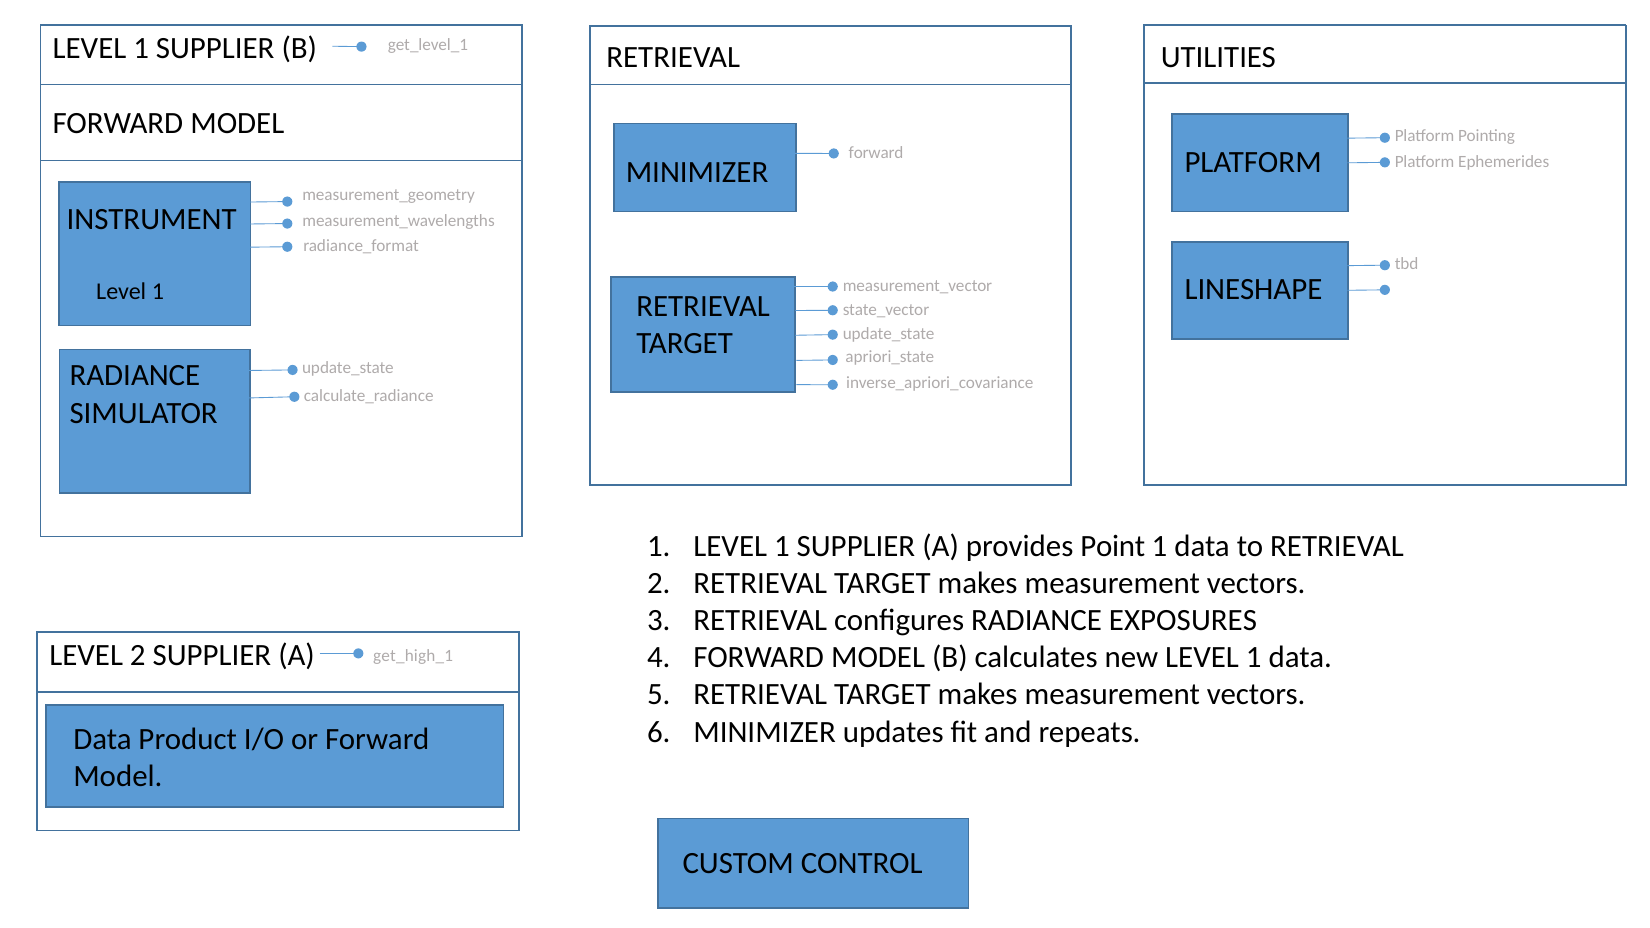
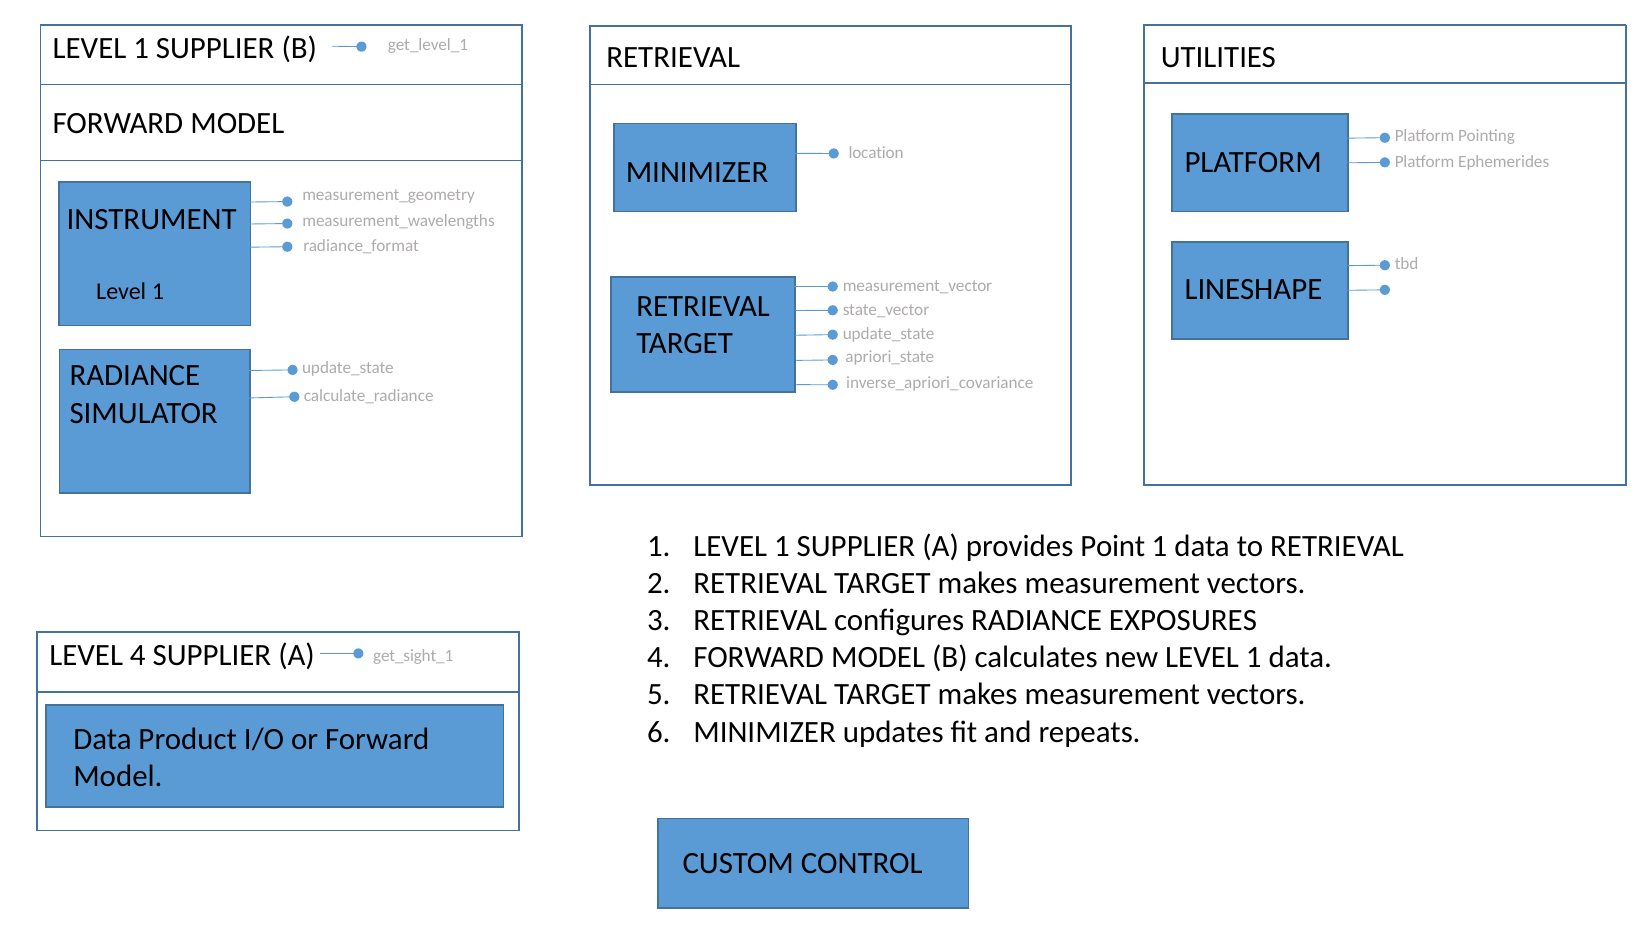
forward at (876, 153): forward -> location
LEVEL 2: 2 -> 4
get_high_1: get_high_1 -> get_sight_1
